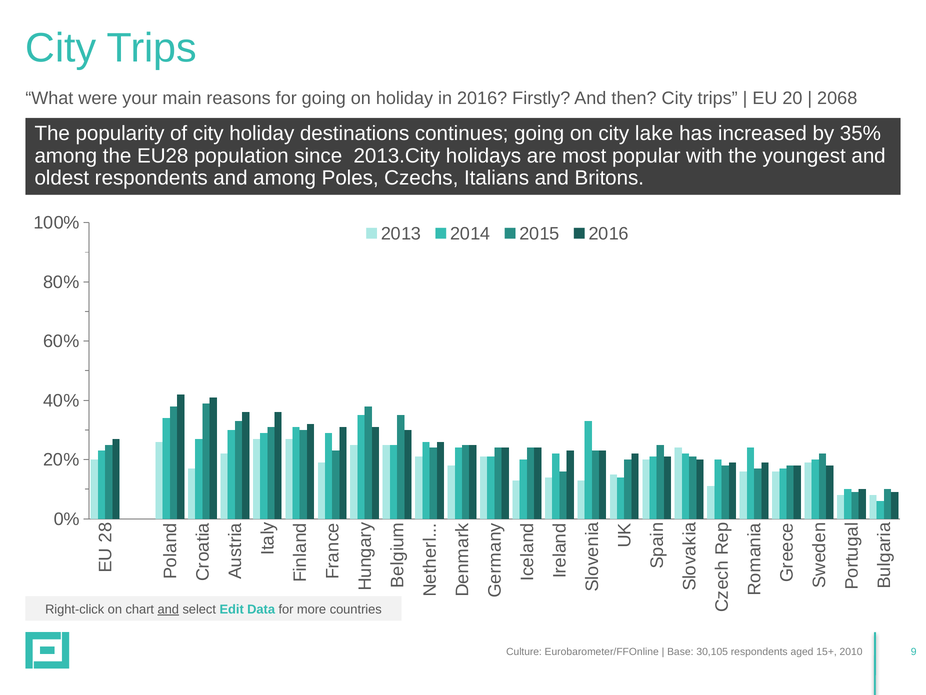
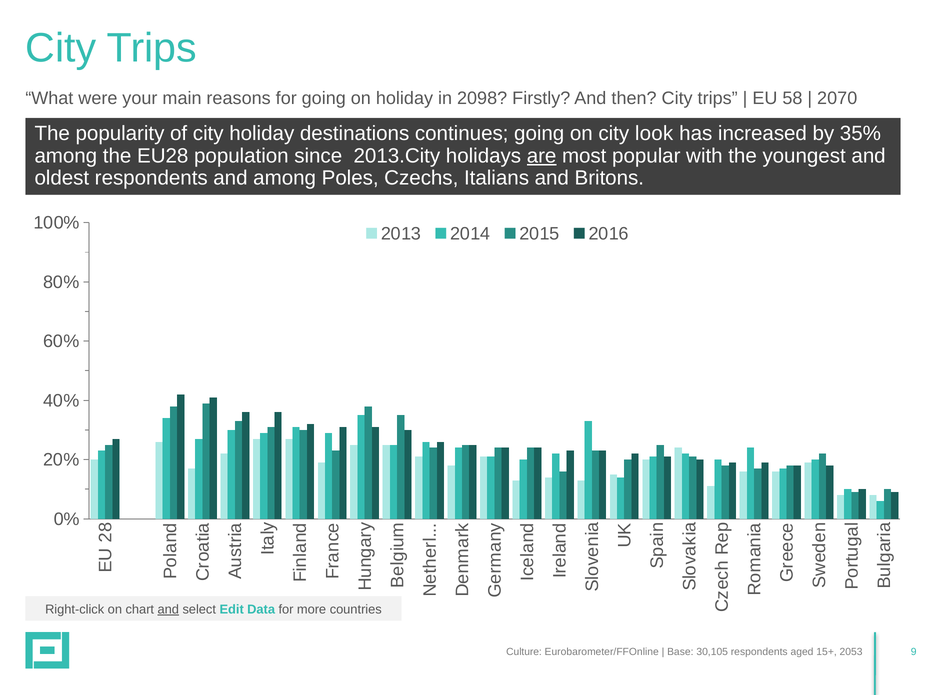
in 2016: 2016 -> 2098
20: 20 -> 58
2068: 2068 -> 2070
lake: lake -> look
are underline: none -> present
2010: 2010 -> 2053
